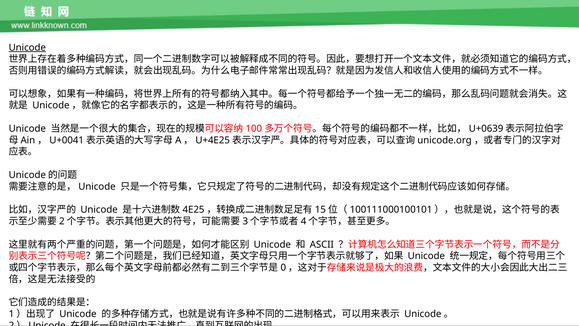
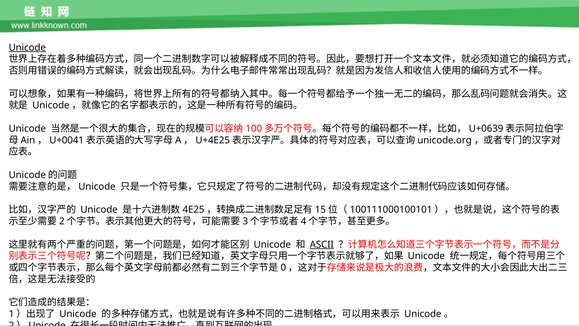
ASCII underline: none -> present
